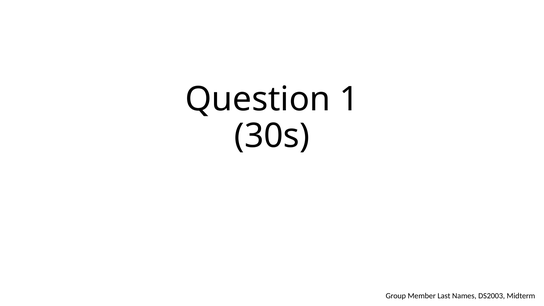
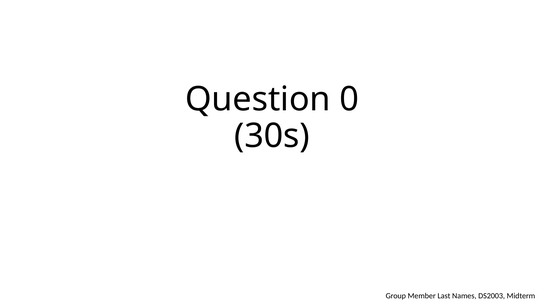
1: 1 -> 0
